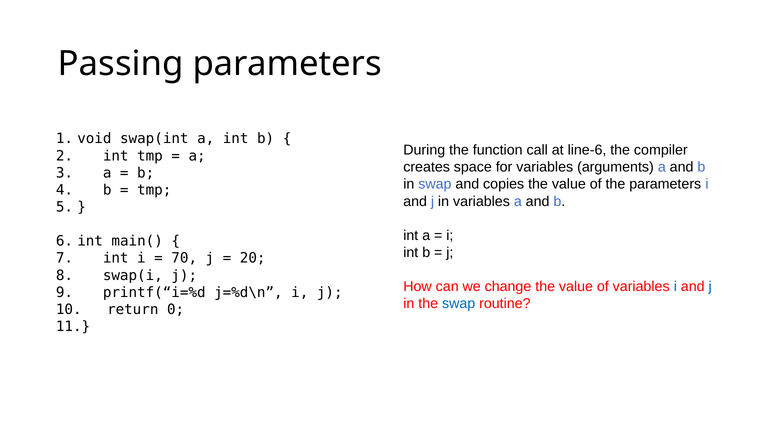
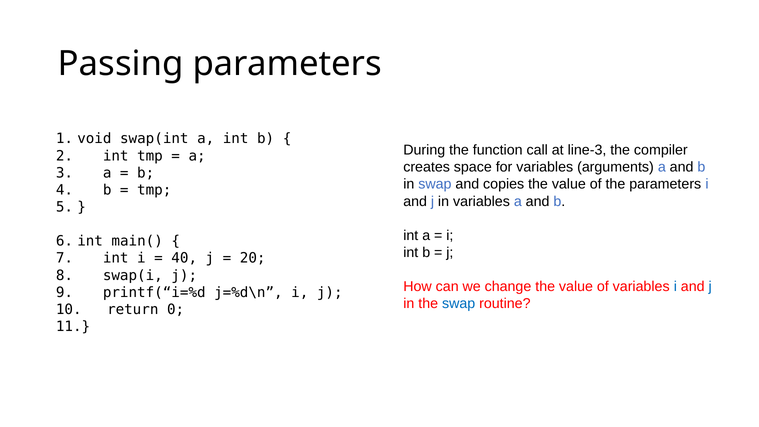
line-6: line-6 -> line-3
70: 70 -> 40
